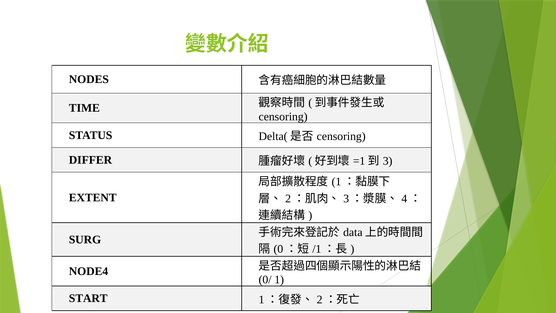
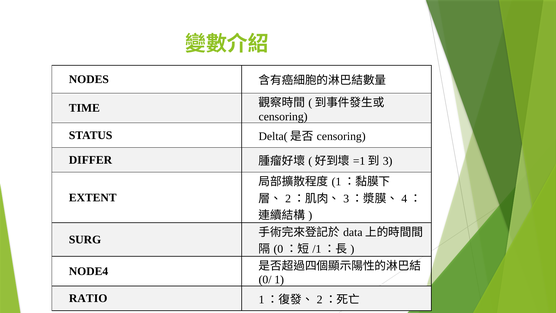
START: START -> RATIO
